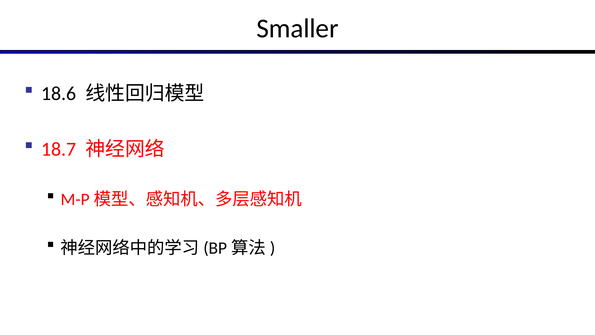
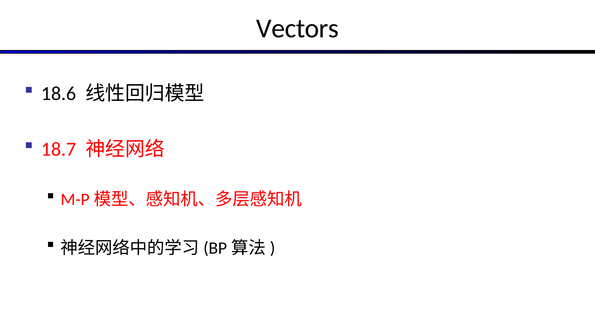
Smaller: Smaller -> Vectors
